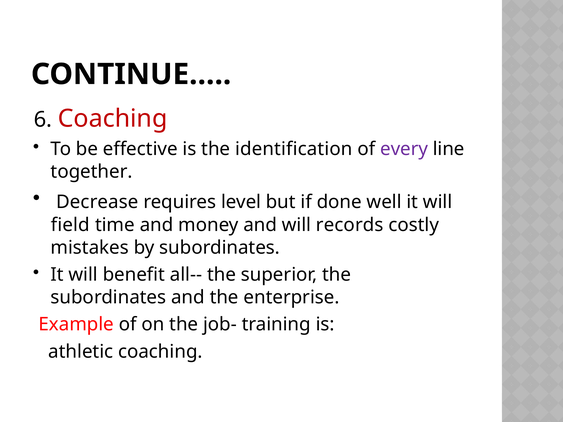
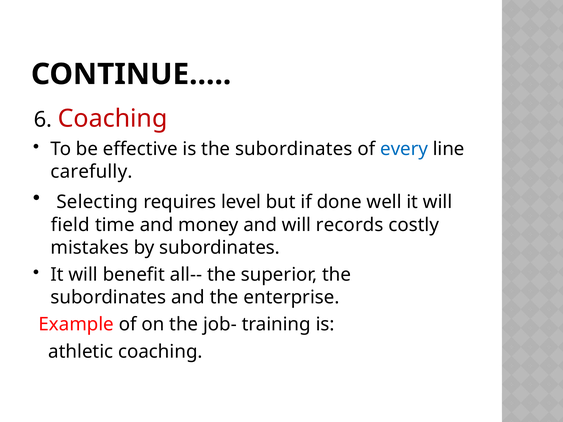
is the identification: identification -> subordinates
every colour: purple -> blue
together: together -> carefully
Decrease: Decrease -> Selecting
